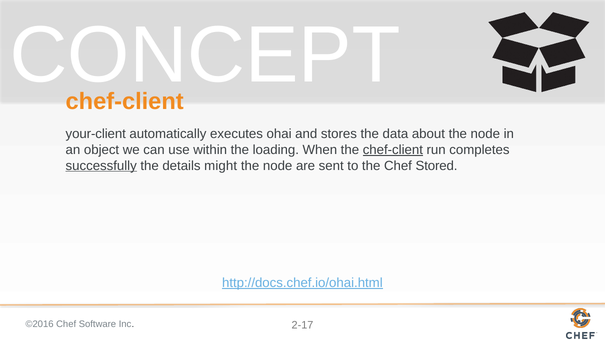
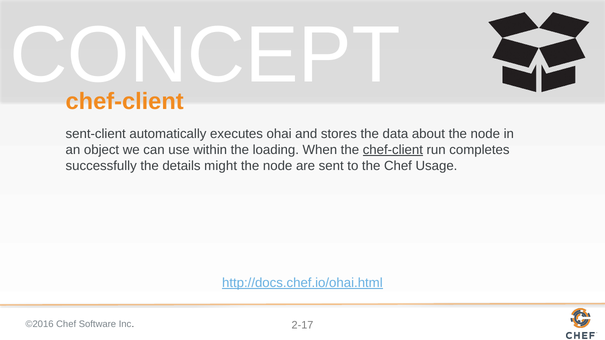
your-client: your-client -> sent-client
successfully underline: present -> none
Stored: Stored -> Usage
